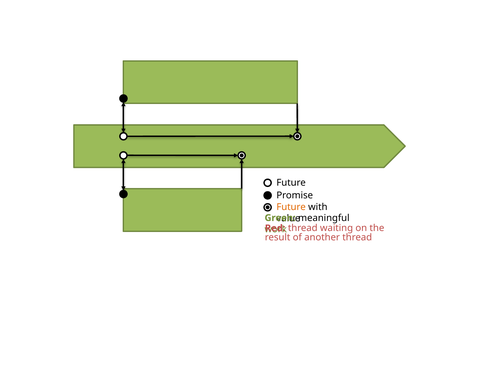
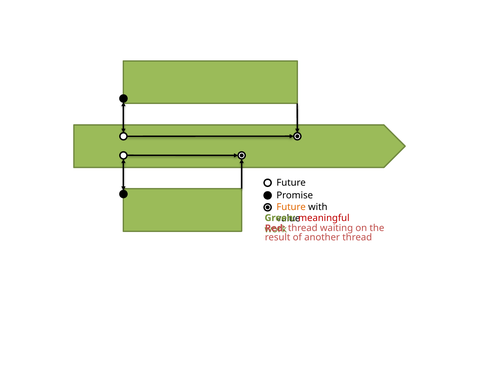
meaningful colour: black -> red
